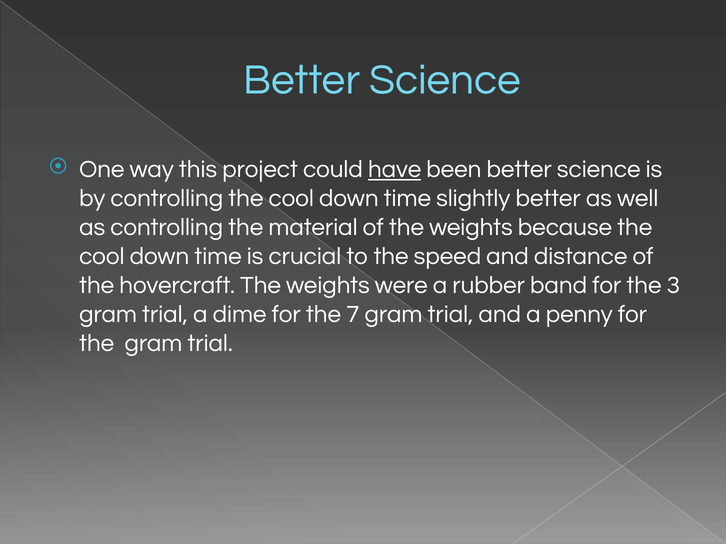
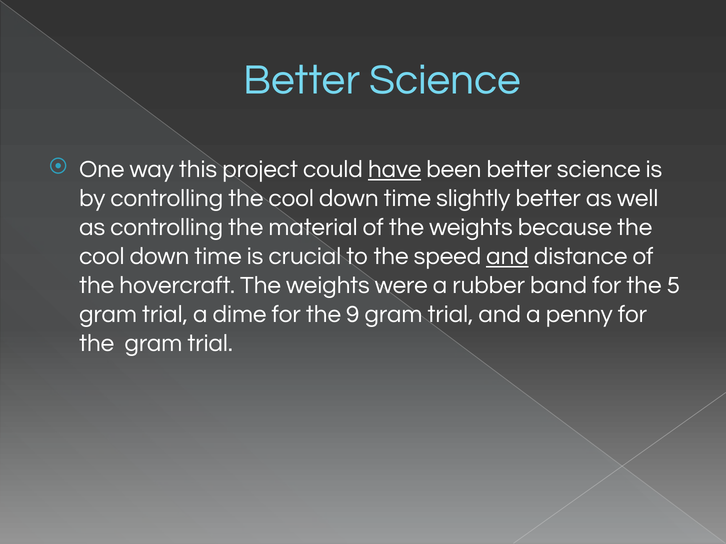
and at (507, 256) underline: none -> present
3: 3 -> 5
7: 7 -> 9
